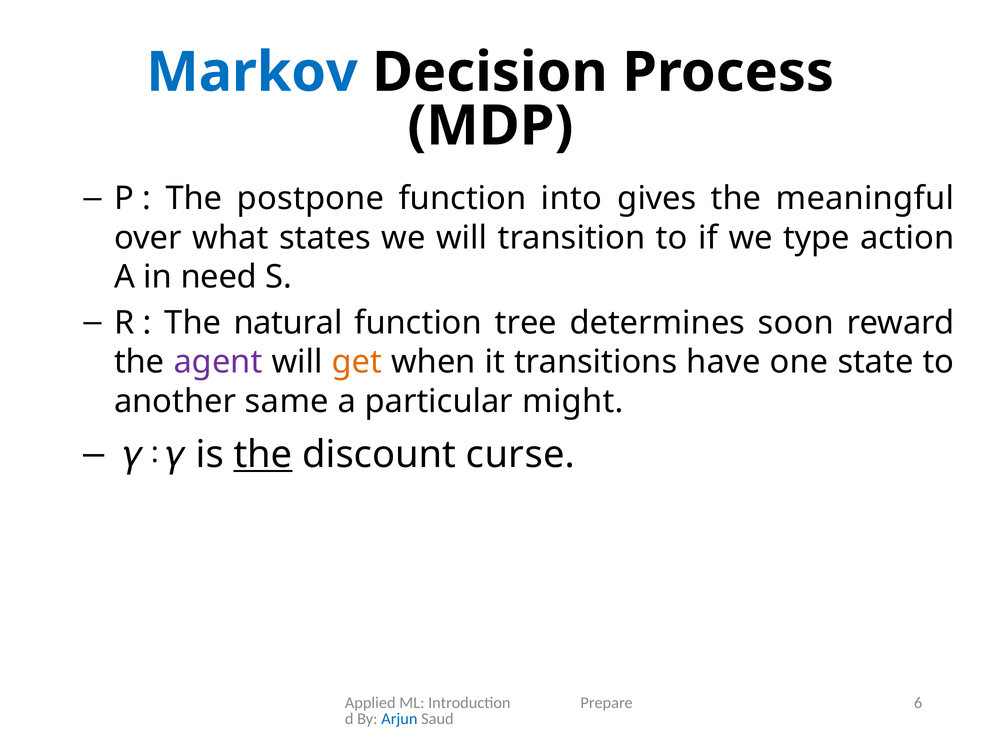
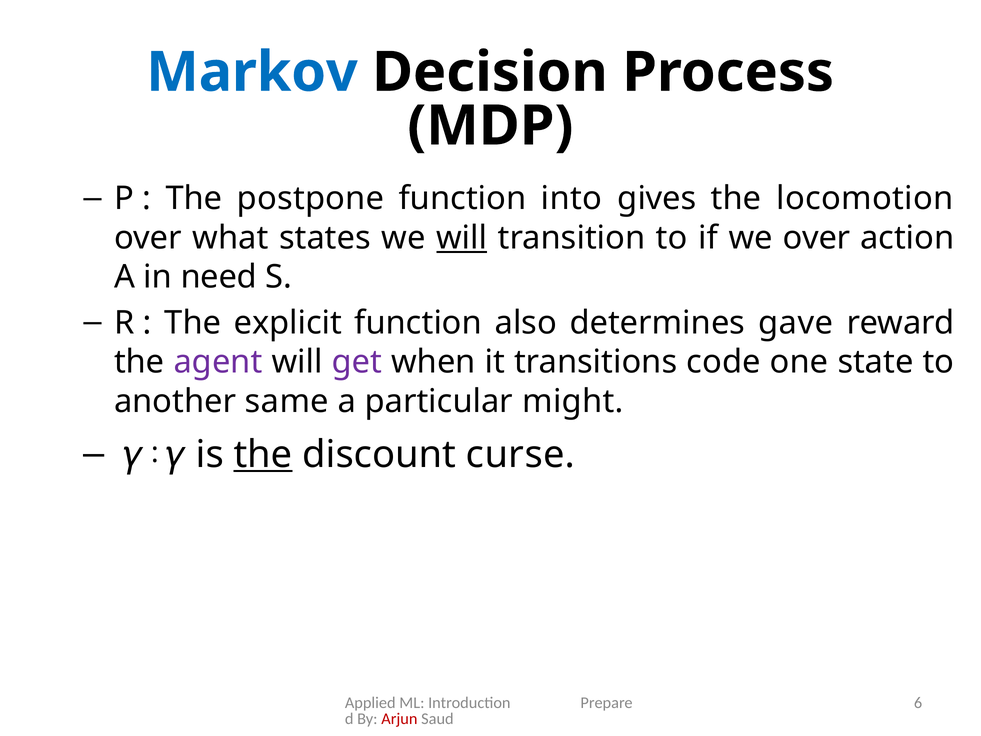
meaningful: meaningful -> locomotion
will at (462, 238) underline: none -> present
we type: type -> over
natural: natural -> explicit
tree: tree -> also
soon: soon -> gave
get colour: orange -> purple
have: have -> code
Arjun colour: blue -> red
